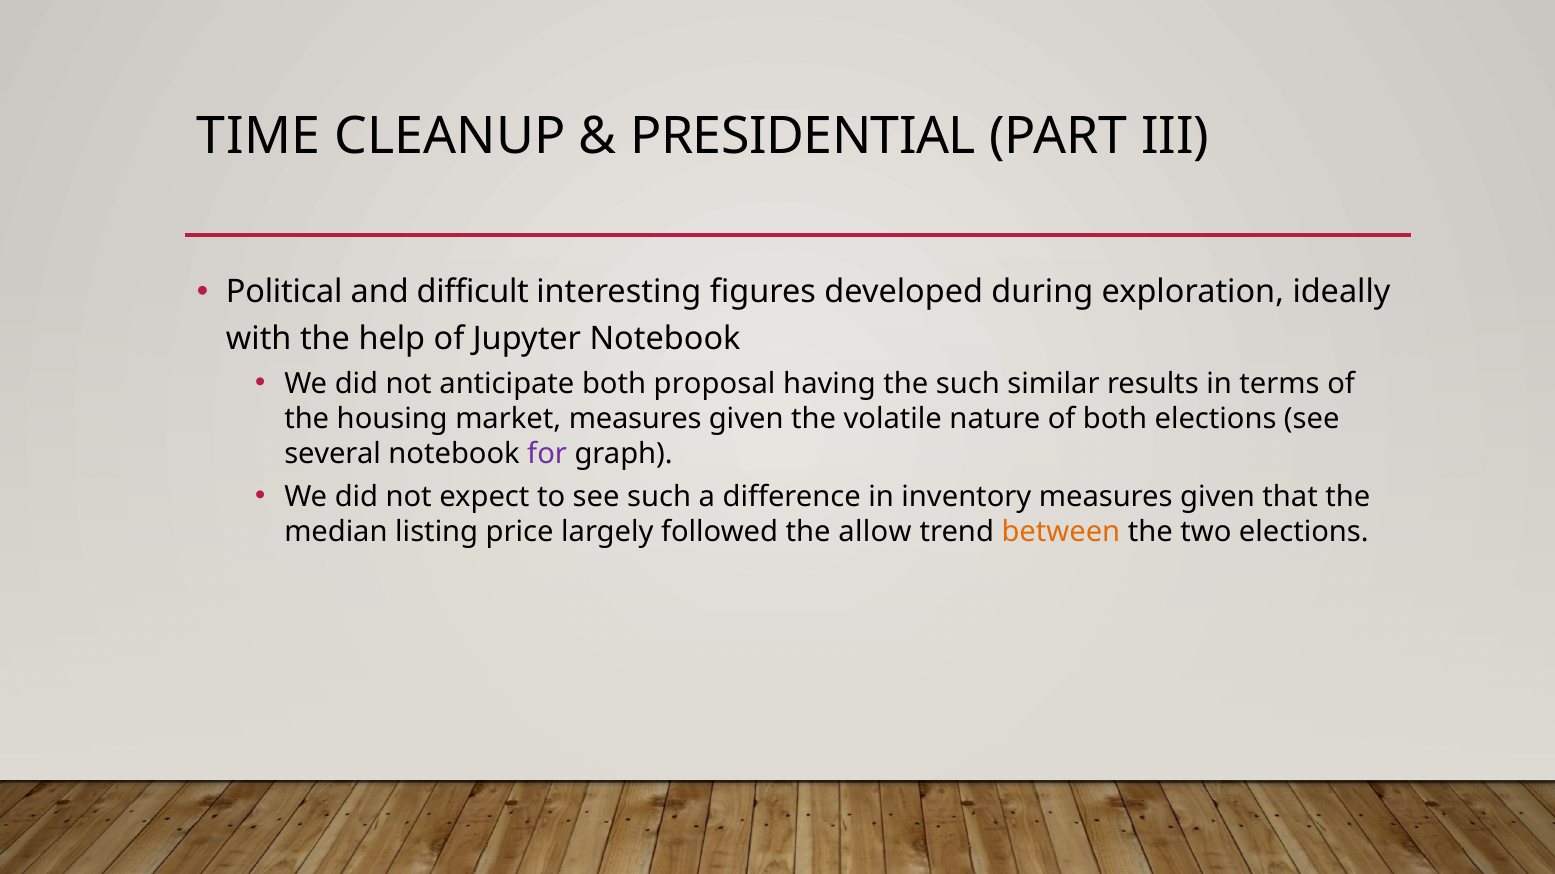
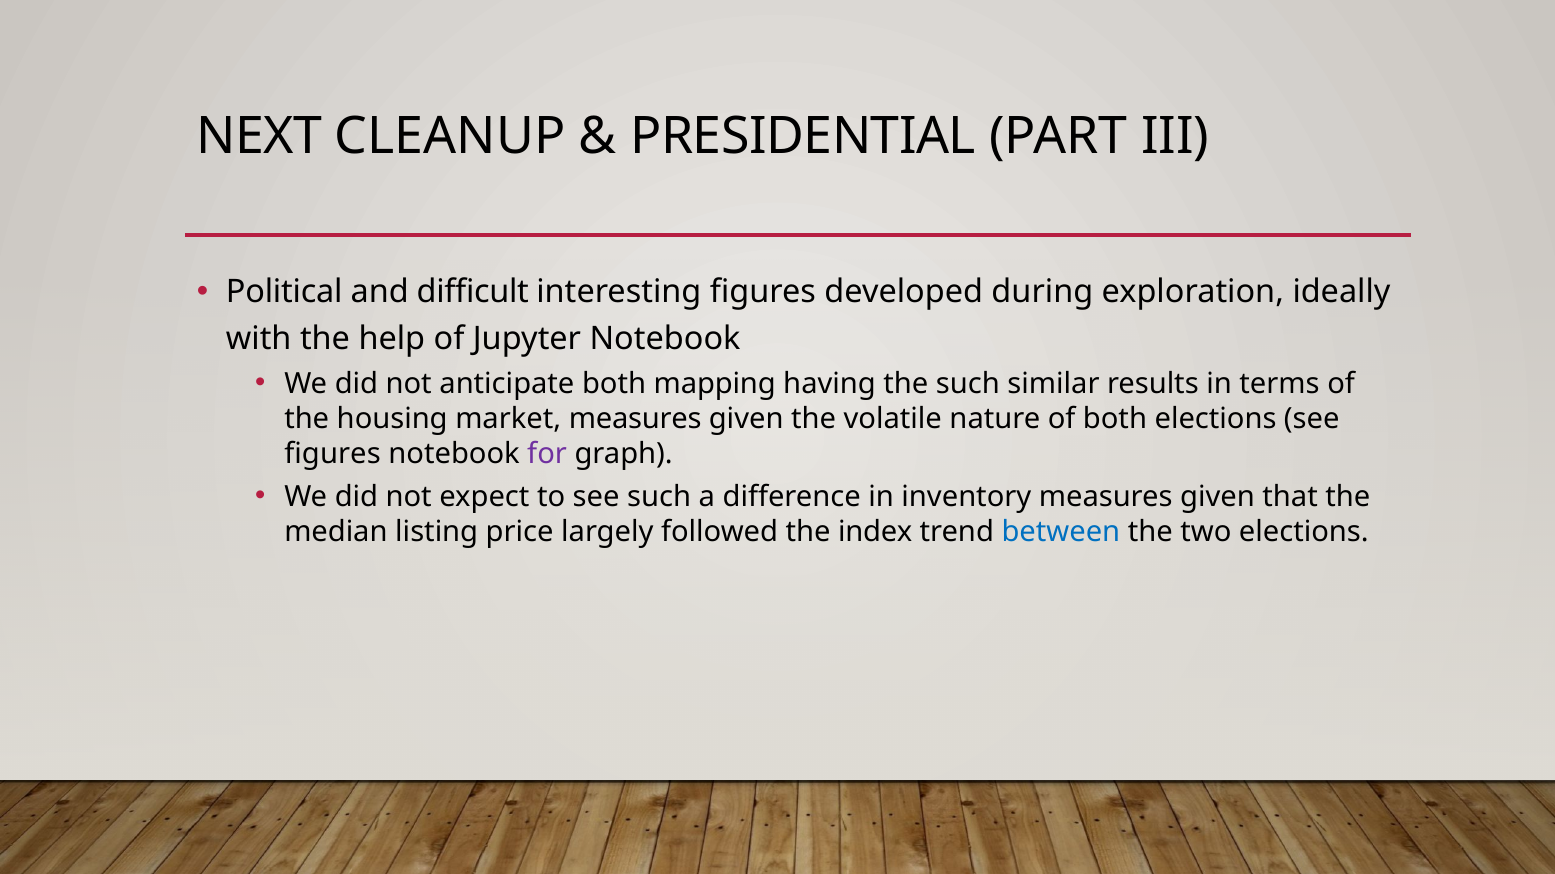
TIME: TIME -> NEXT
proposal: proposal -> mapping
several at (333, 454): several -> figures
allow: allow -> index
between colour: orange -> blue
